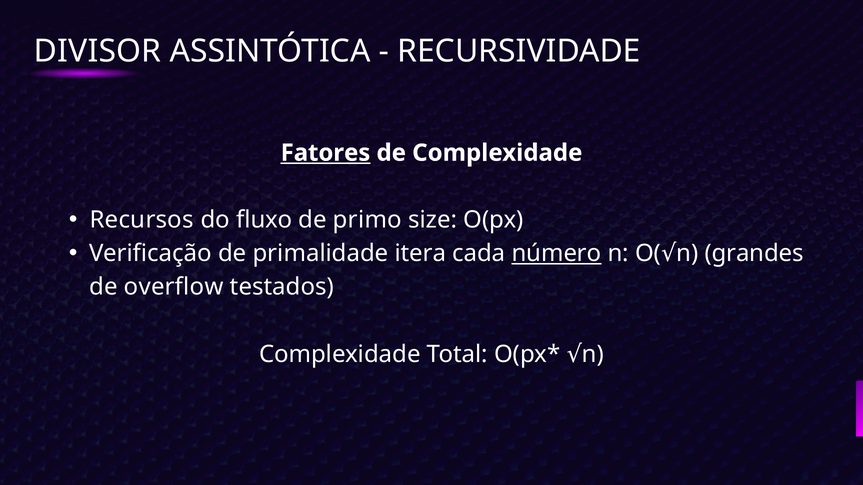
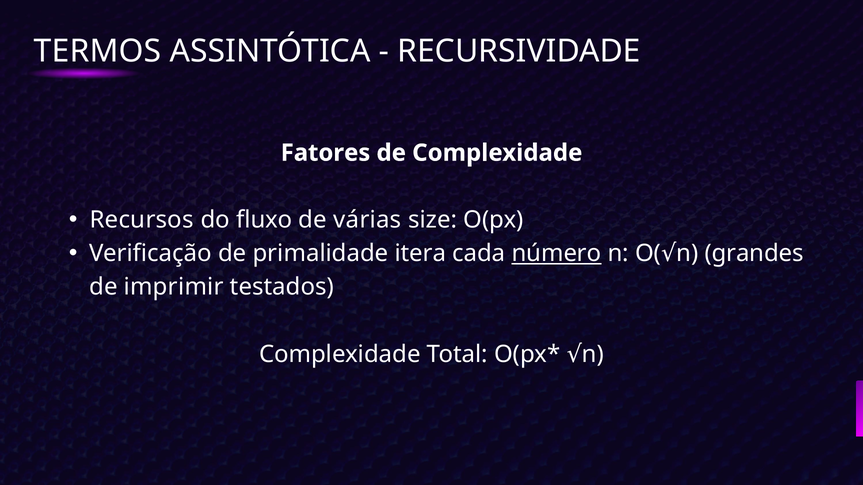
DIVISOR: DIVISOR -> TERMOS
Fatores underline: present -> none
primo: primo -> várias
overflow: overflow -> imprimir
